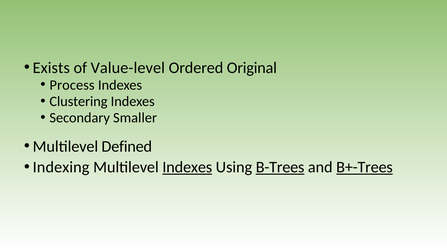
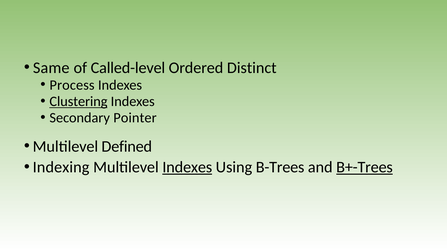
Exists: Exists -> Same
Value-level: Value-level -> Called-level
Original: Original -> Distinct
Clustering underline: none -> present
Smaller: Smaller -> Pointer
B-Trees underline: present -> none
